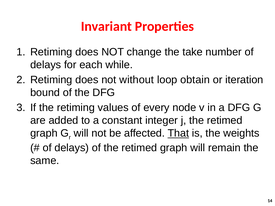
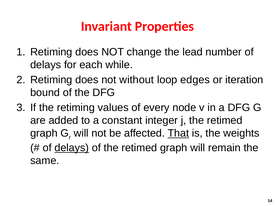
take: take -> lead
obtain: obtain -> edges
delays at (72, 148) underline: none -> present
